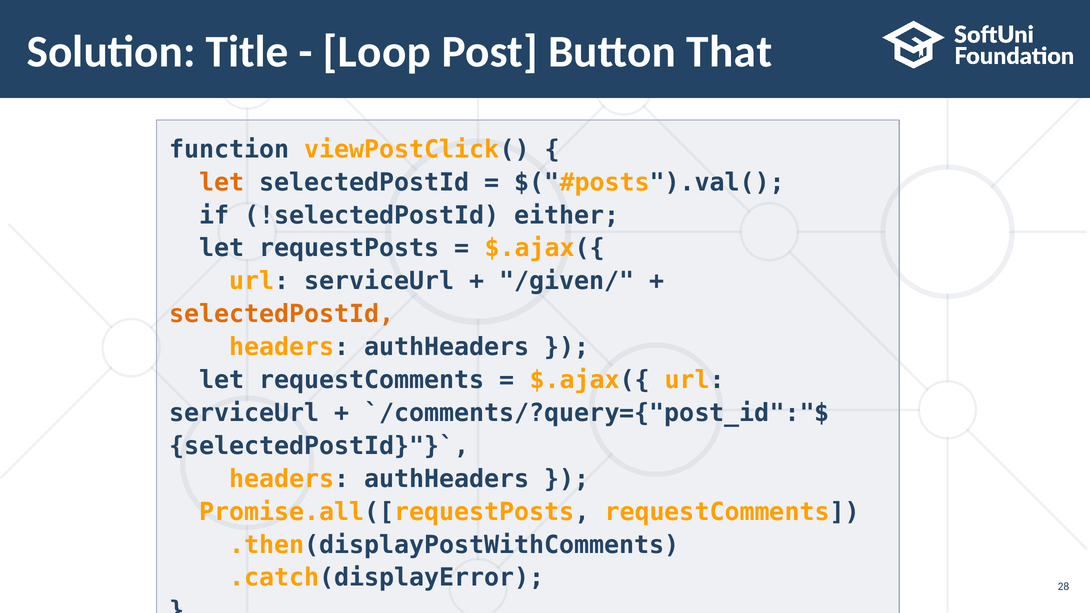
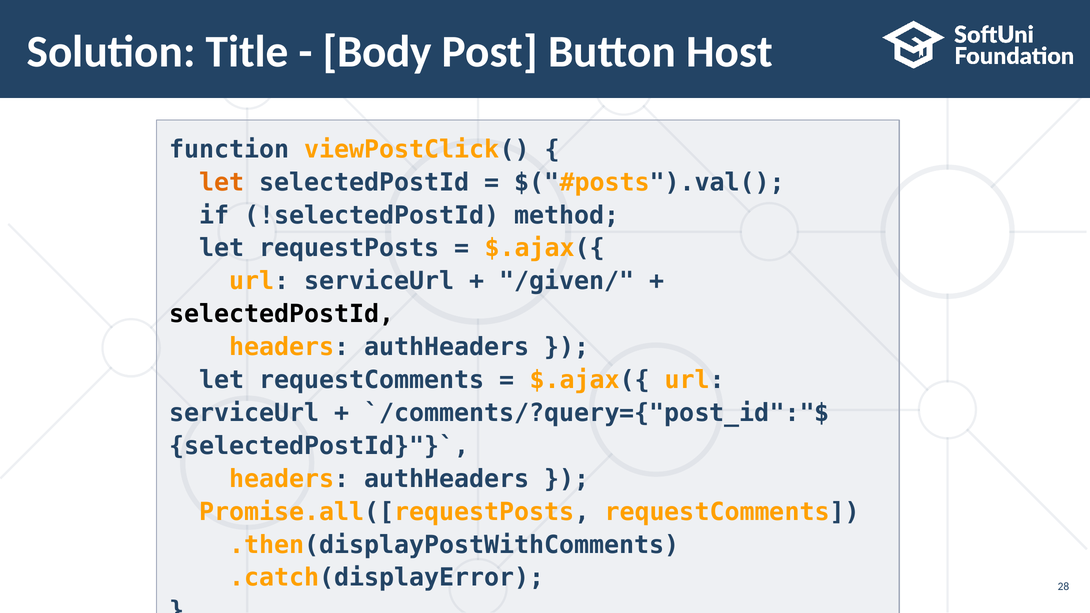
Loop: Loop -> Body
That: That -> Host
either: either -> method
selectedPostId at (282, 314) colour: orange -> black
